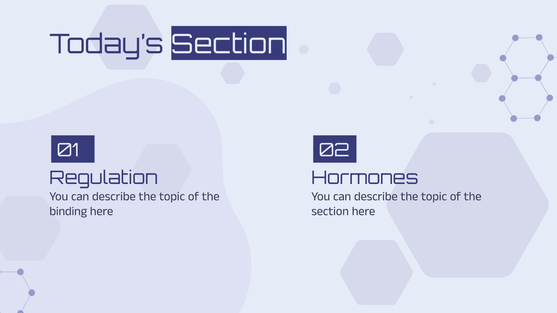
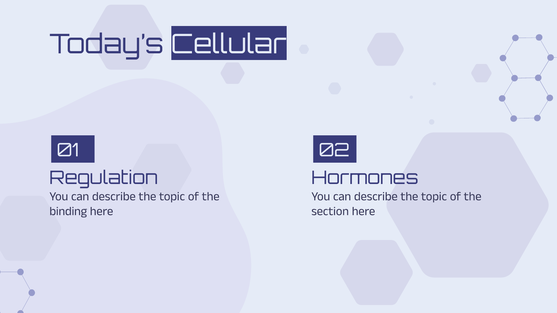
Today’s Section: Section -> Cellular
